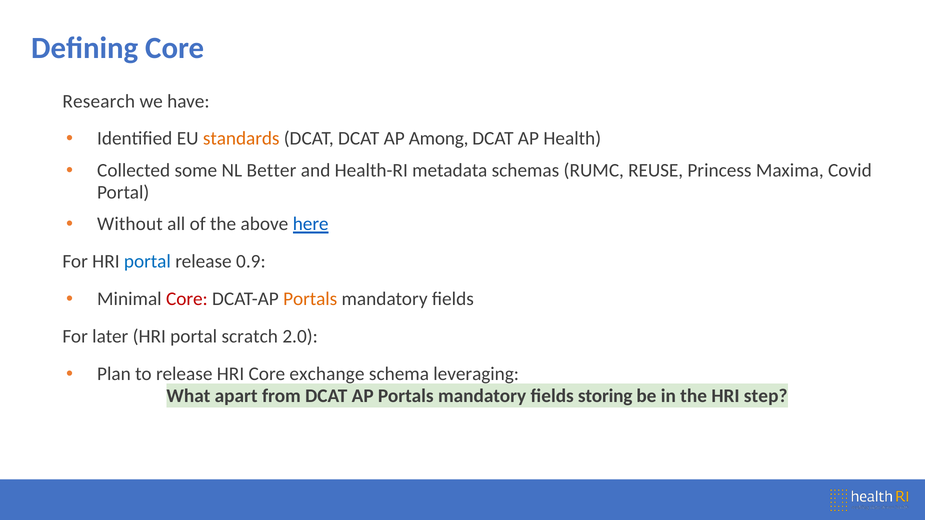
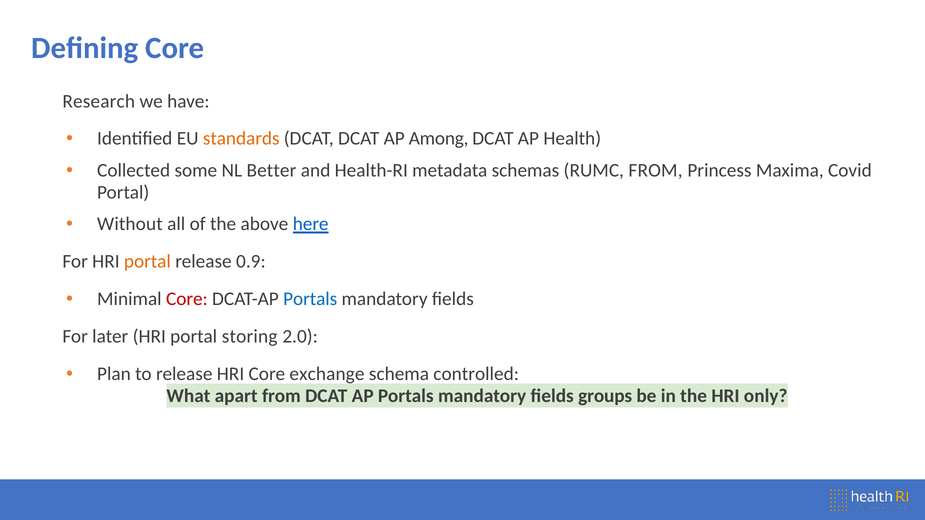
RUMC REUSE: REUSE -> FROM
portal at (147, 262) colour: blue -> orange
Portals at (310, 299) colour: orange -> blue
scratch: scratch -> storing
leveraging: leveraging -> controlled
storing: storing -> groups
step: step -> only
